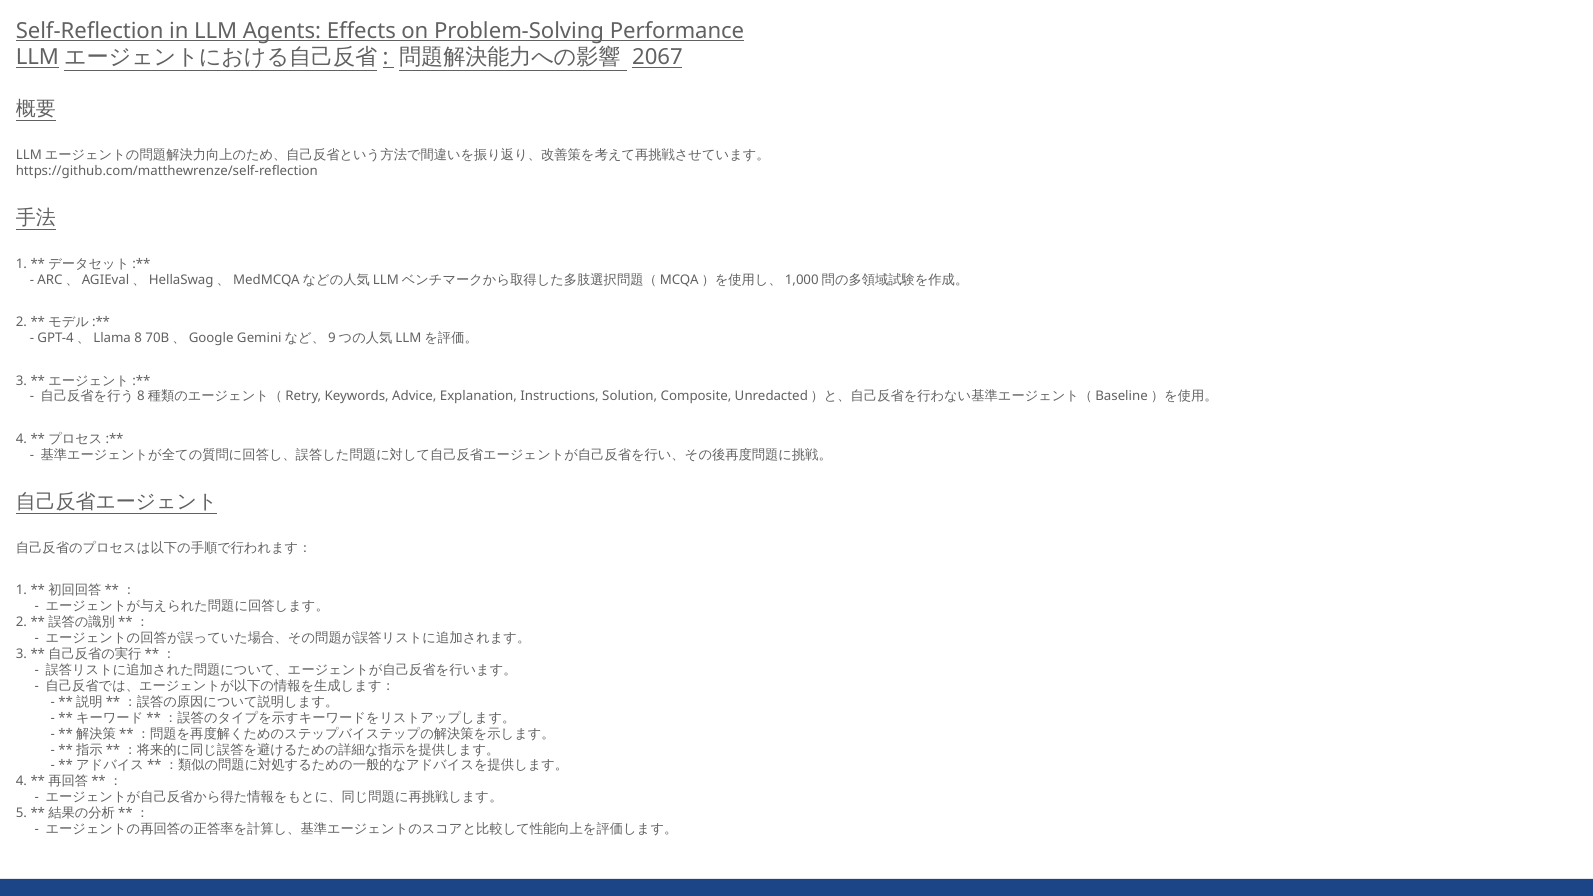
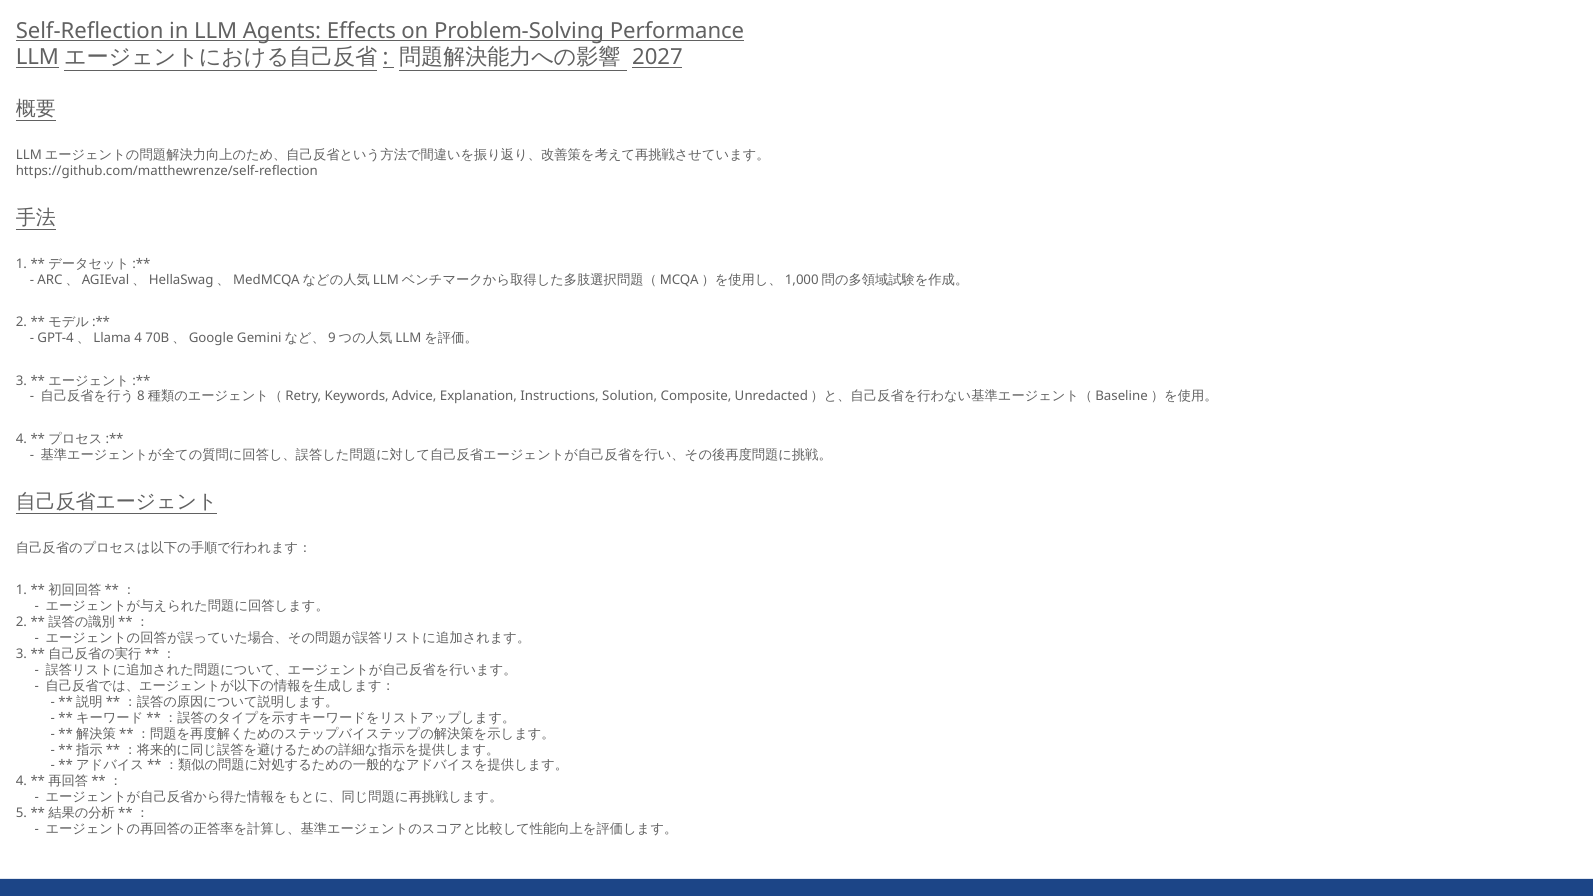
2067: 2067 -> 2027
GPT-4、Llama 8: 8 -> 4
